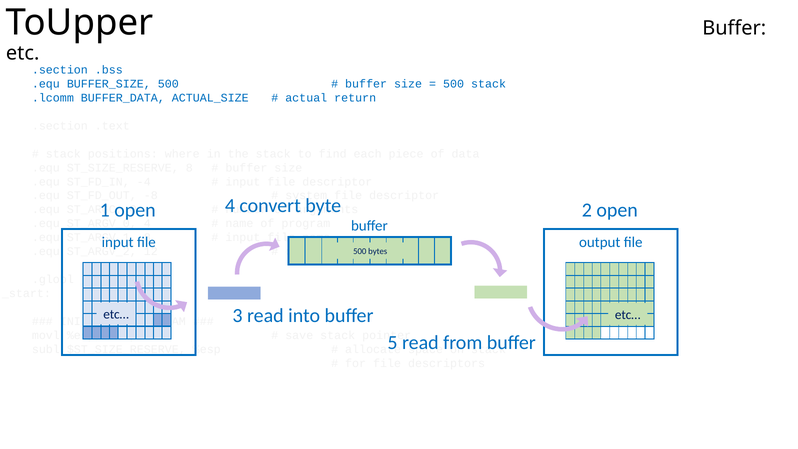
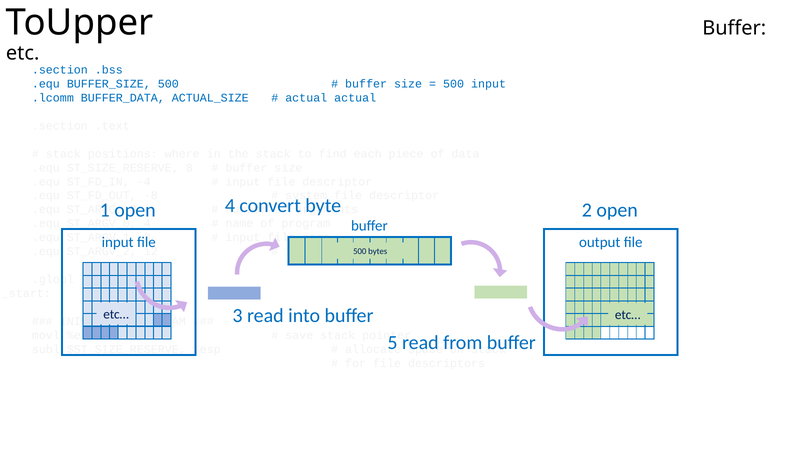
500 stack: stack -> input
actual return: return -> actual
